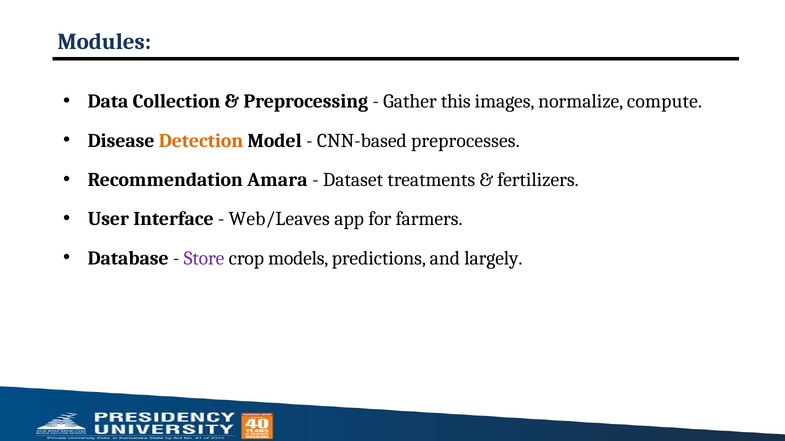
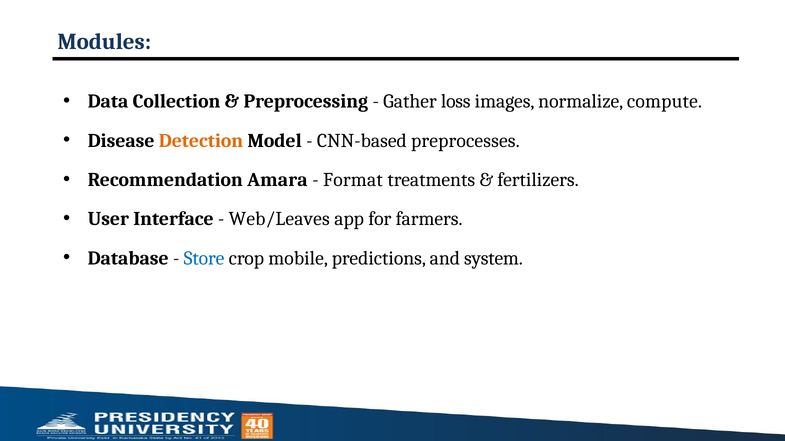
this: this -> loss
Dataset: Dataset -> Format
Store colour: purple -> blue
models: models -> mobile
largely: largely -> system
